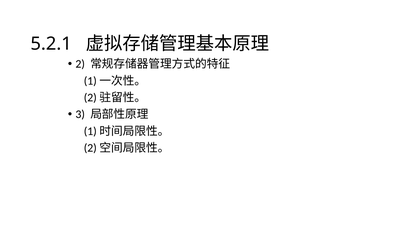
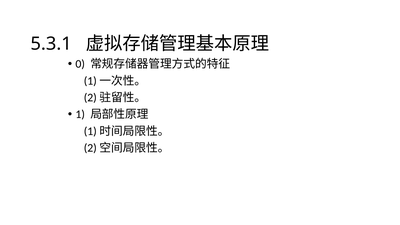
5.2.1: 5.2.1 -> 5.3.1
2: 2 -> 0
3: 3 -> 1
